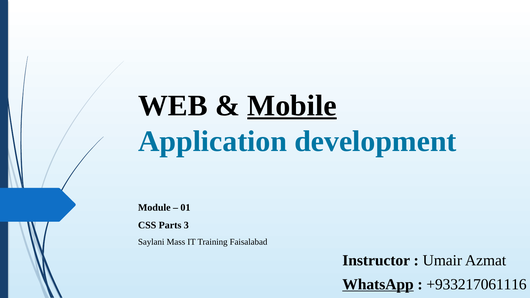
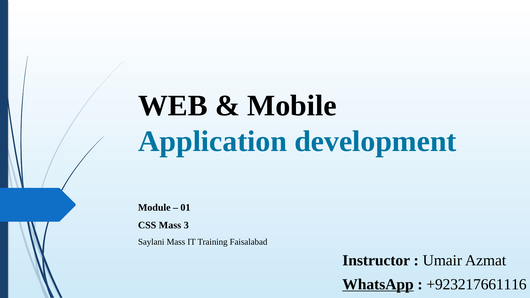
Mobile underline: present -> none
CSS Parts: Parts -> Mass
+933217061116: +933217061116 -> +923217661116
